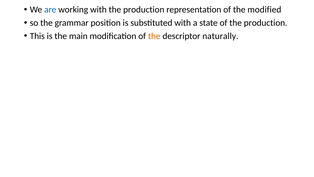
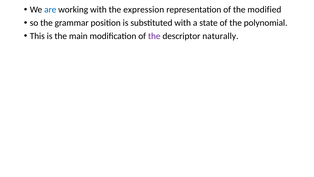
with the production: production -> expression
of the production: production -> polynomial
the at (154, 36) colour: orange -> purple
